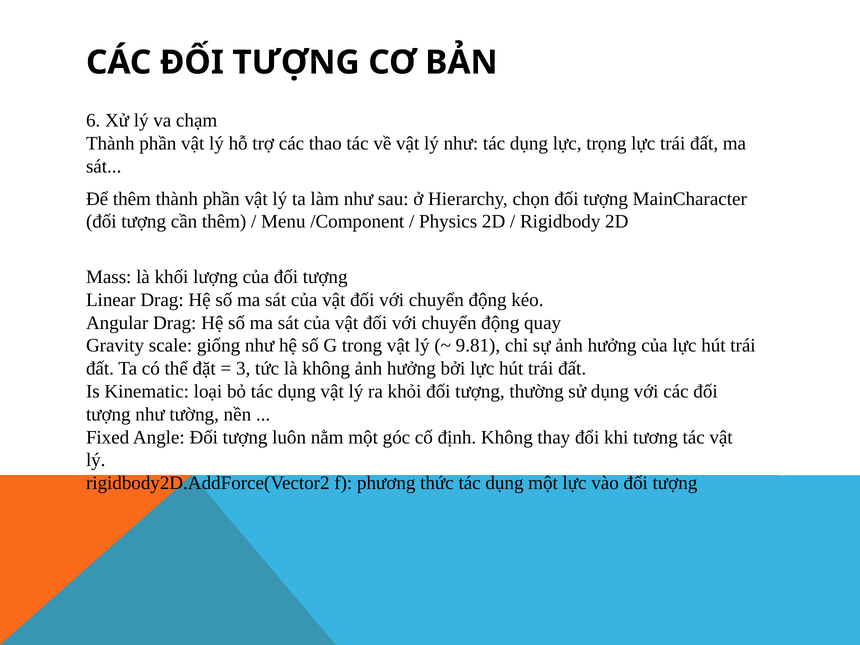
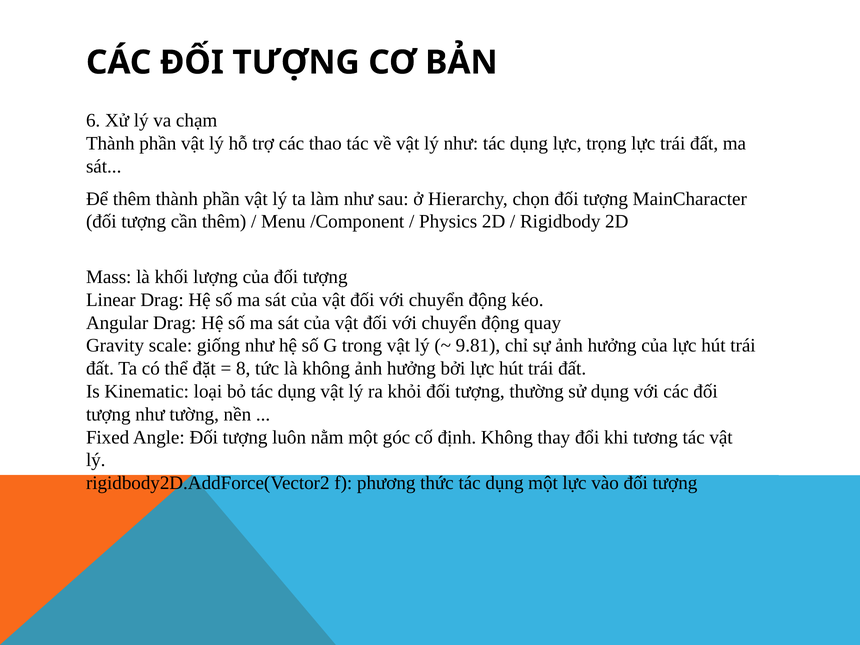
3: 3 -> 8
